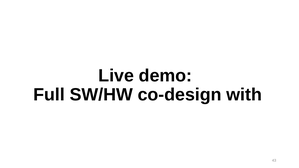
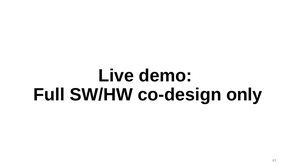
with: with -> only
